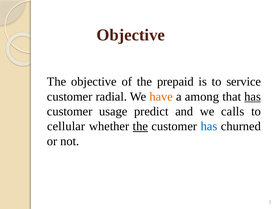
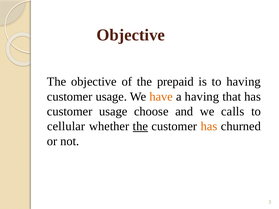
to service: service -> having
radial at (111, 97): radial -> usage
a among: among -> having
has at (253, 97) underline: present -> none
predict: predict -> choose
has at (209, 126) colour: blue -> orange
